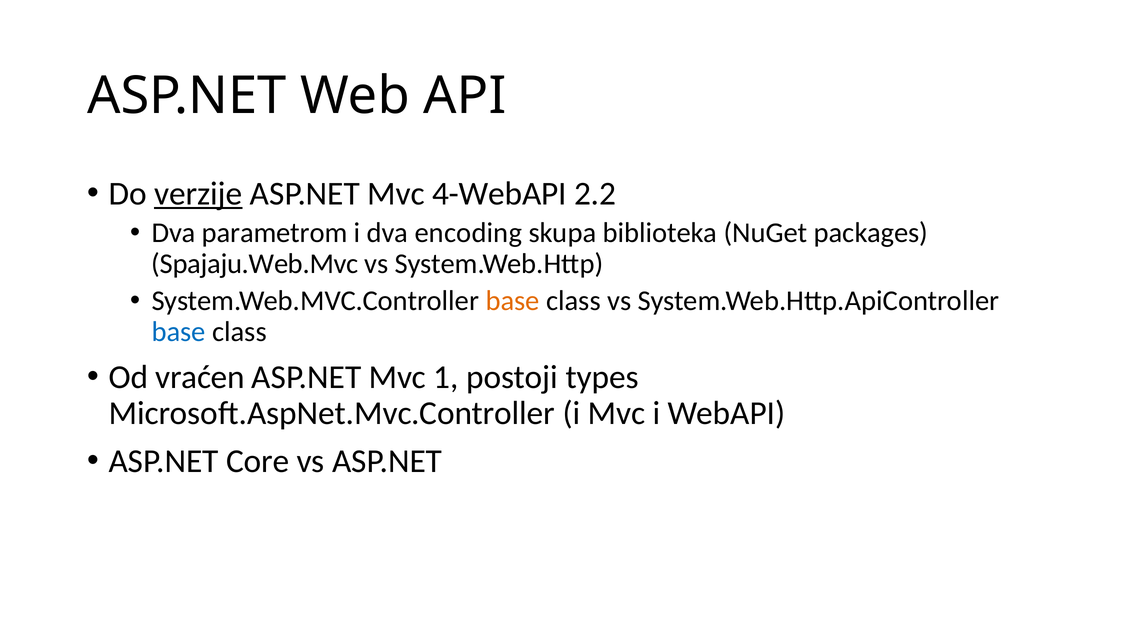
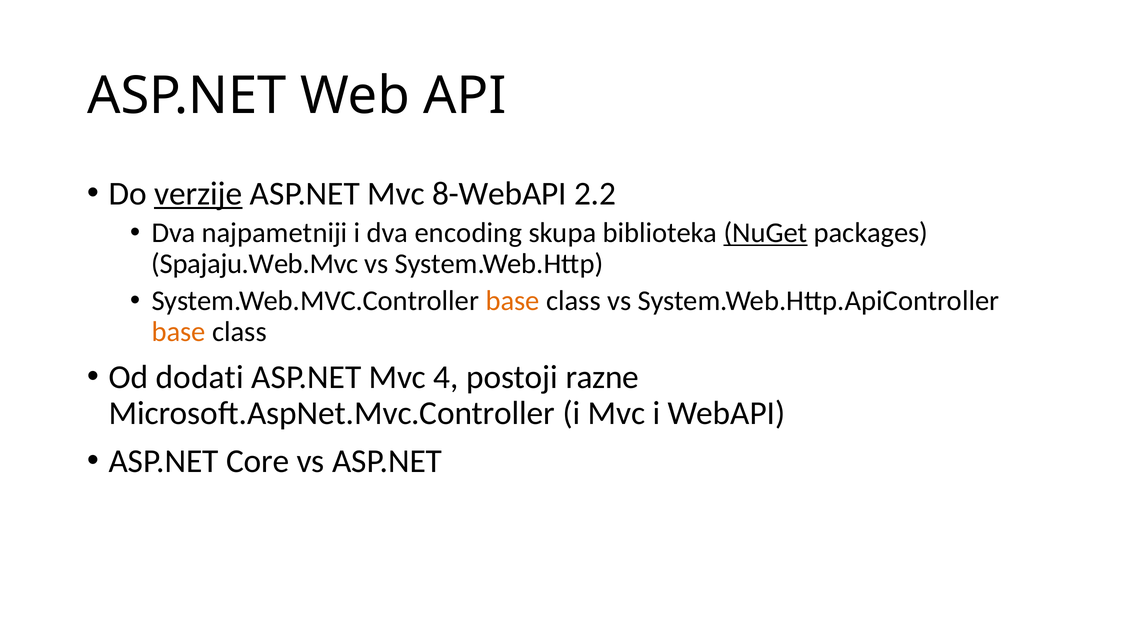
4-WebAPI: 4-WebAPI -> 8-WebAPI
parametrom: parametrom -> najpametniji
NuGet underline: none -> present
base at (179, 331) colour: blue -> orange
vraćen: vraćen -> dodati
1: 1 -> 4
types: types -> razne
